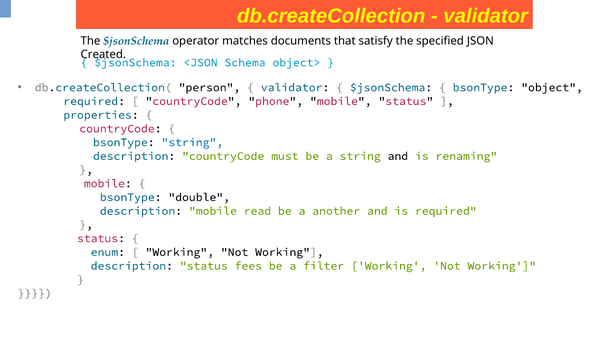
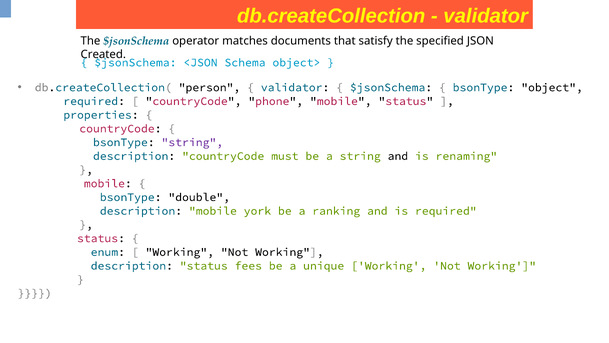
string at (192, 142) colour: blue -> purple
read: read -> york
another: another -> ranking
filter: filter -> unique
